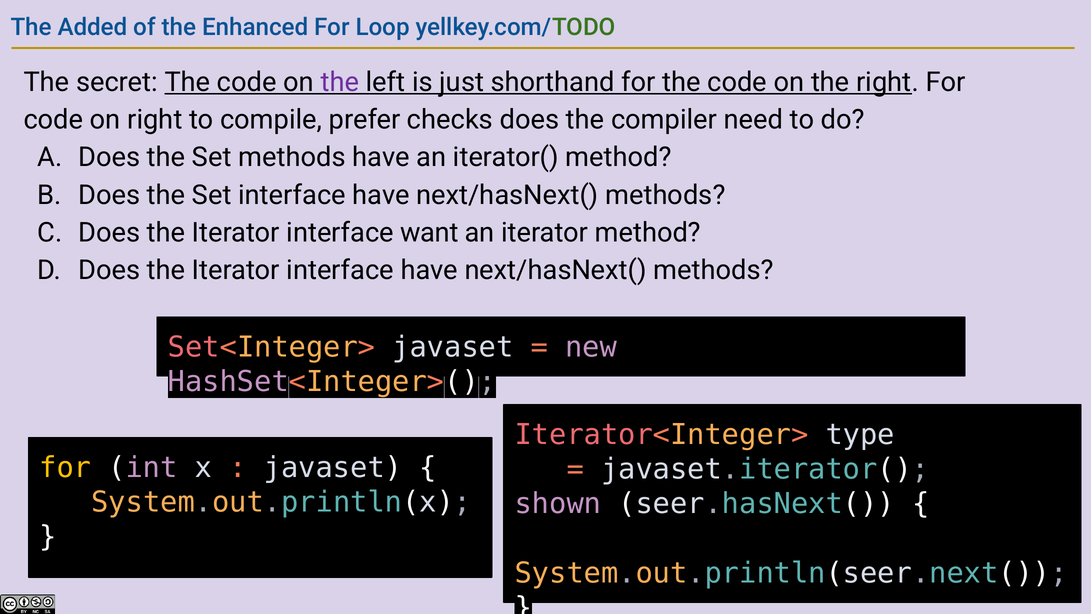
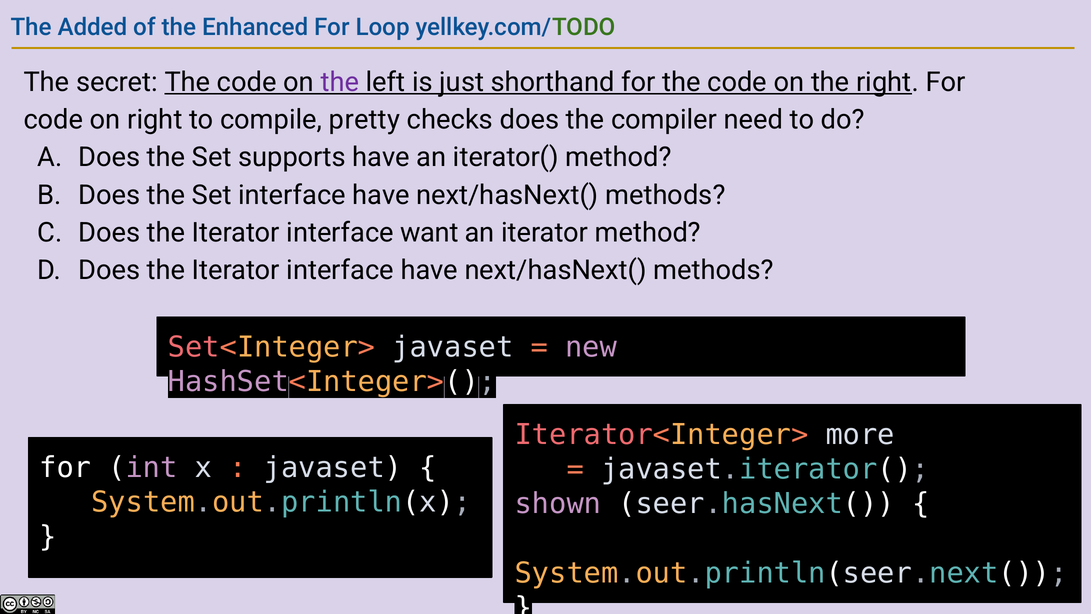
prefer: prefer -> pretty
Set methods: methods -> supports
type: type -> more
for at (65, 467) colour: yellow -> white
